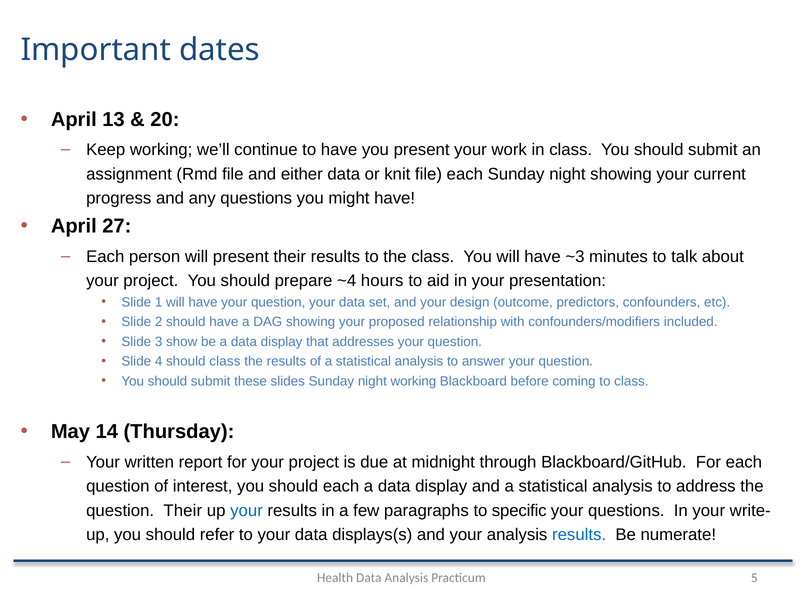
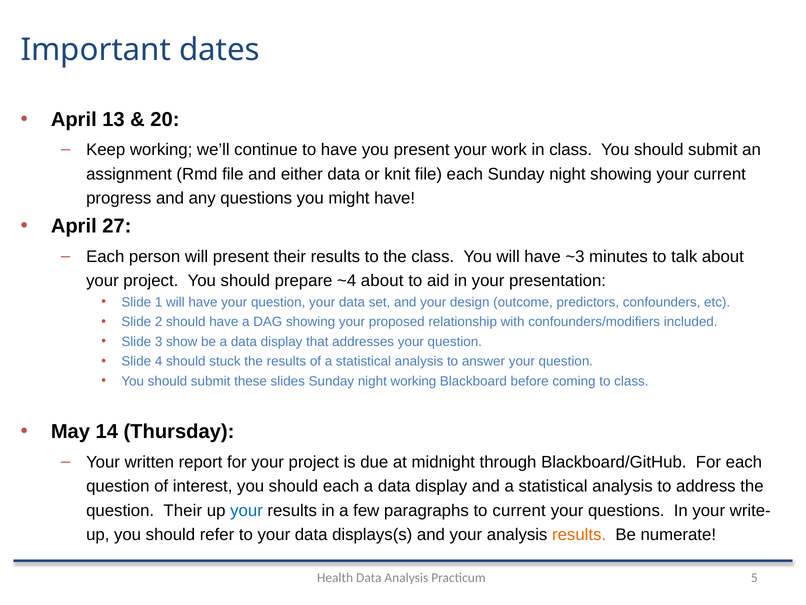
~4 hours: hours -> about
should class: class -> stuck
to specific: specific -> current
results at (579, 534) colour: blue -> orange
